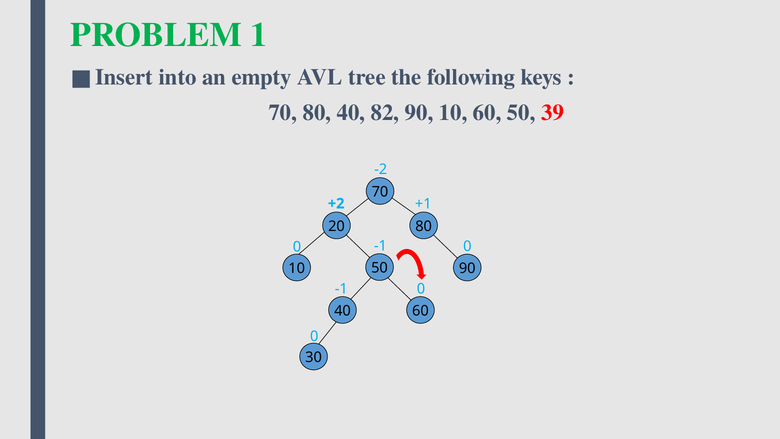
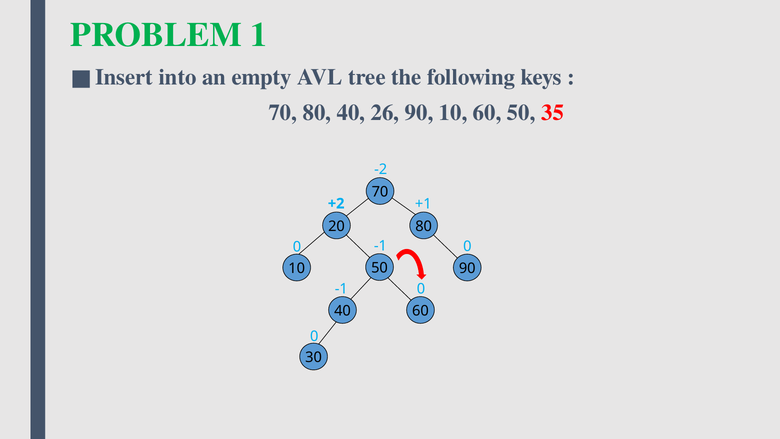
82: 82 -> 26
39: 39 -> 35
